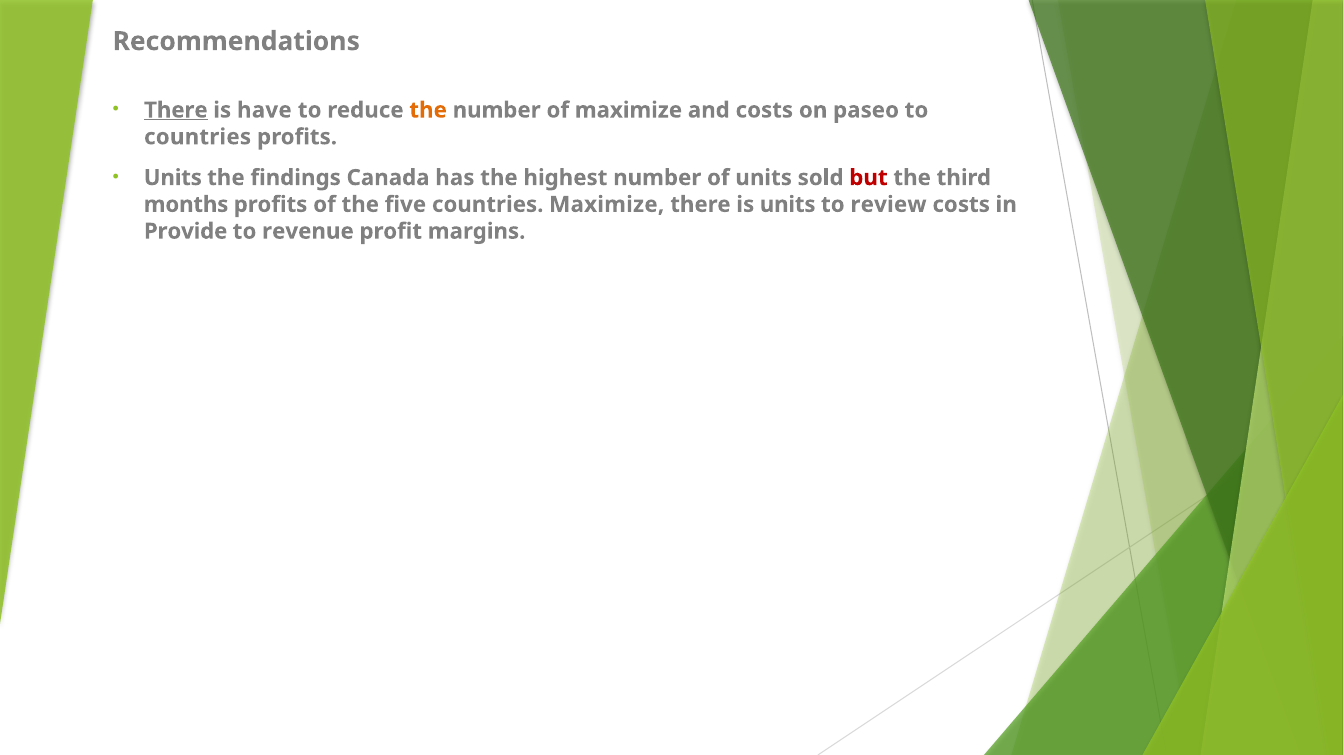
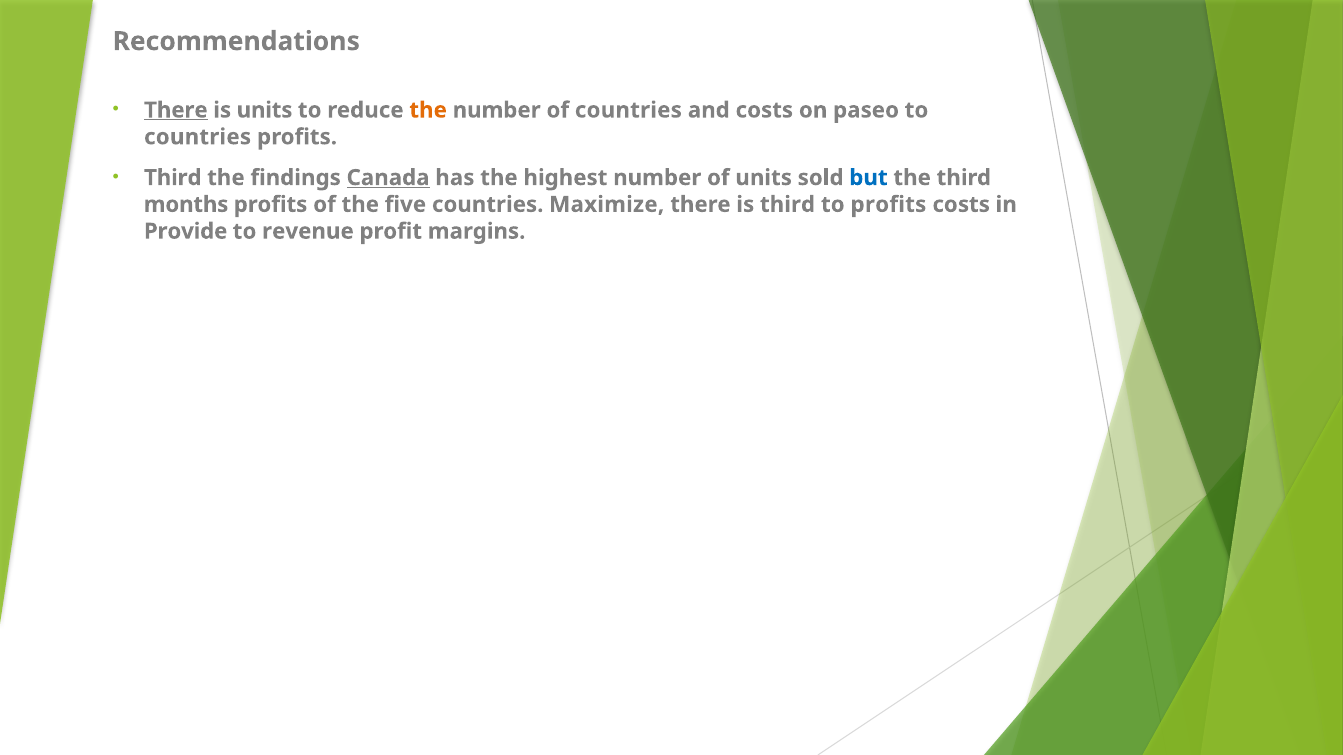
is have: have -> units
of maximize: maximize -> countries
Units at (173, 178): Units -> Third
Canada underline: none -> present
but colour: red -> blue
is units: units -> third
to review: review -> profits
